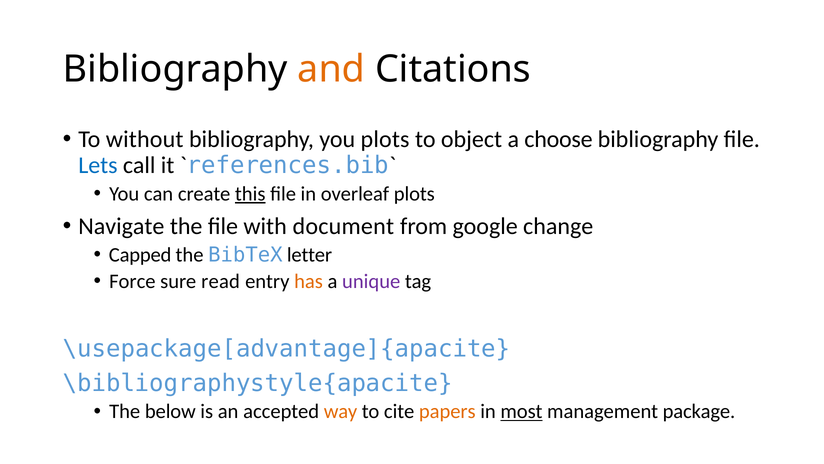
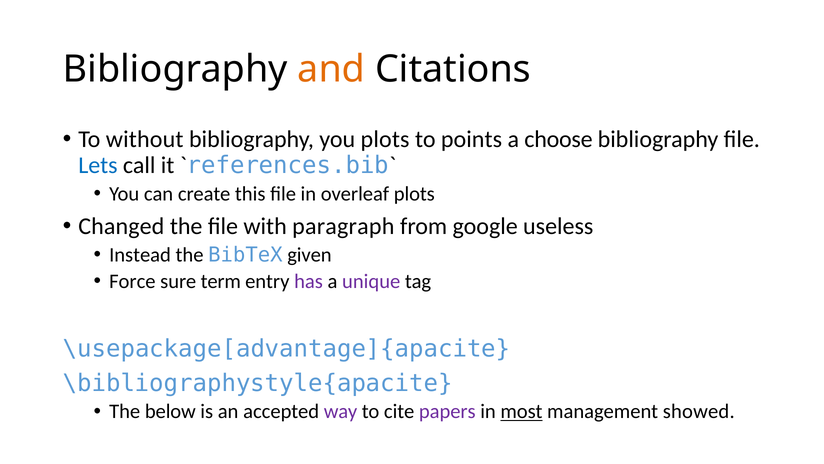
object: object -> points
this underline: present -> none
Navigate: Navigate -> Changed
document: document -> paragraph
change: change -> useless
Capped: Capped -> Instead
letter: letter -> given
read: read -> term
has colour: orange -> purple
way colour: orange -> purple
papers colour: orange -> purple
package: package -> showed
